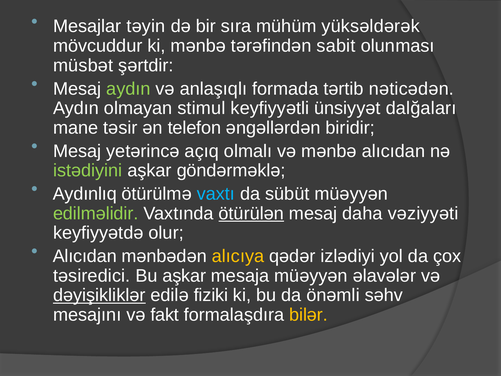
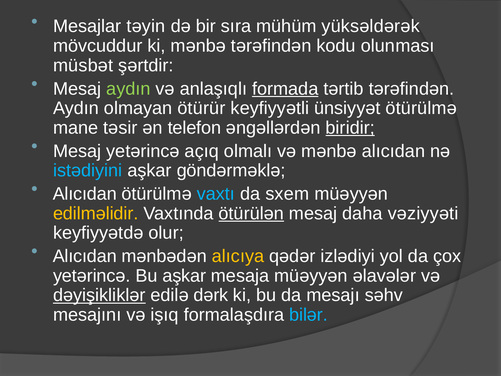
sabit: sabit -> kodu
formada underline: none -> present
tərtib nəticədən: nəticədən -> tərəfindən
stimul: stimul -> ötürür
ünsiyyət dalğaları: dalğaları -> ötürülmə
biridir underline: none -> present
istədiyini colour: light green -> light blue
Aydınlıq at (85, 194): Aydınlıq -> Alıcıdan
sübüt: sübüt -> sxem
edilməlidir colour: light green -> yellow
təsiredici at (92, 276): təsiredici -> yetərincə
fiziki: fiziki -> dərk
önəmli: önəmli -> mesajı
fakt: fakt -> işıq
bilər colour: yellow -> light blue
